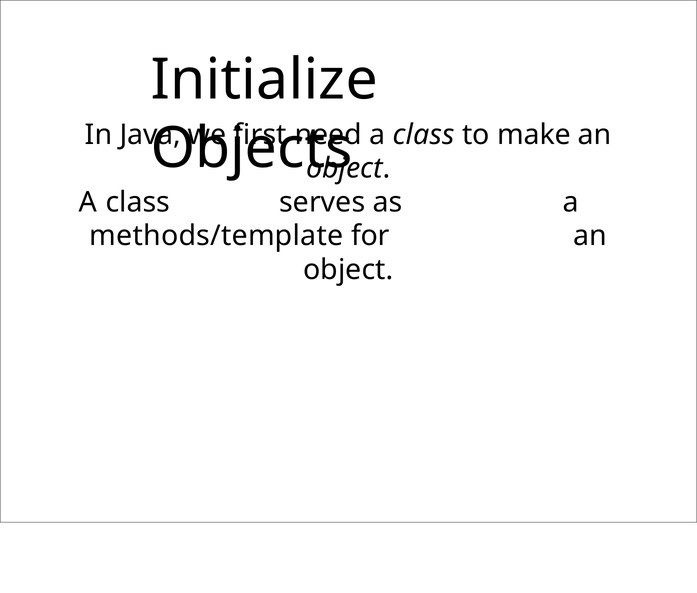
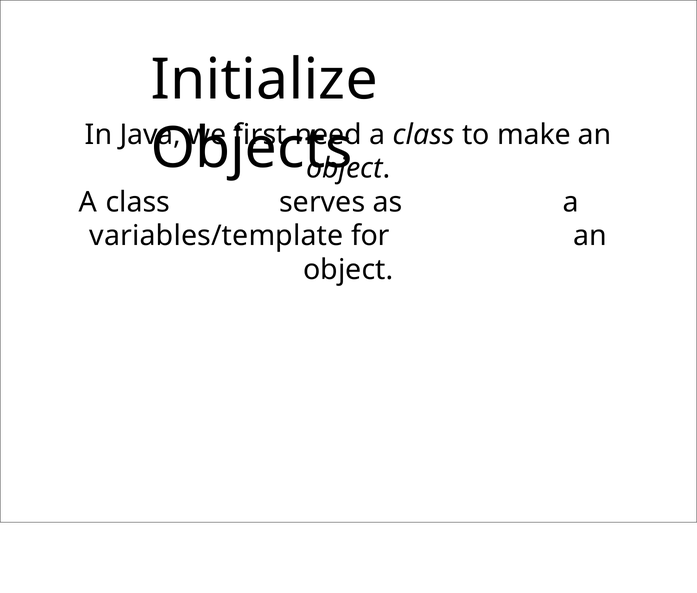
methods/template: methods/template -> variables/template
